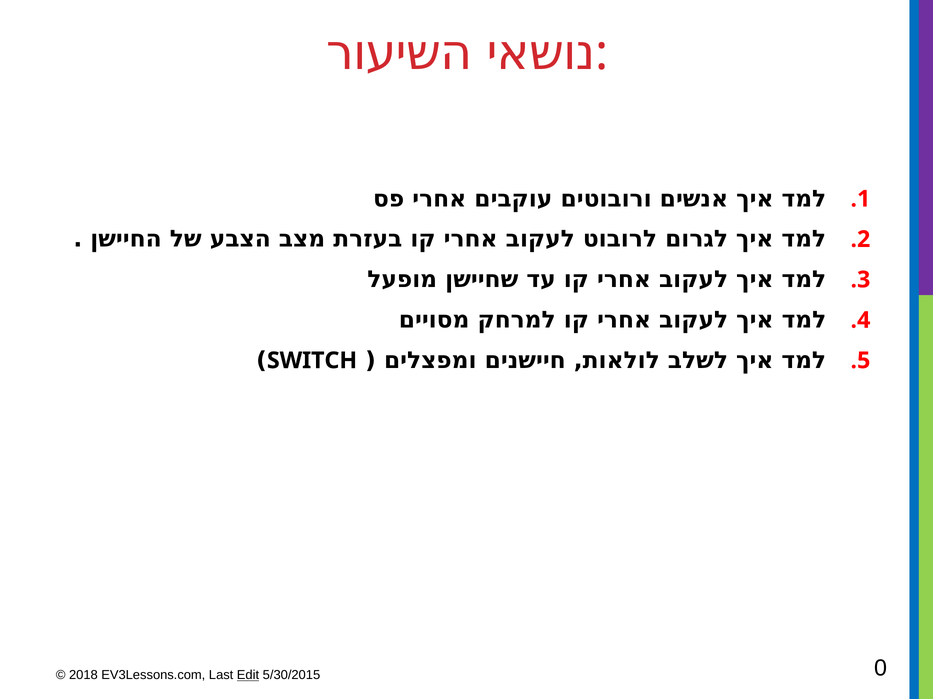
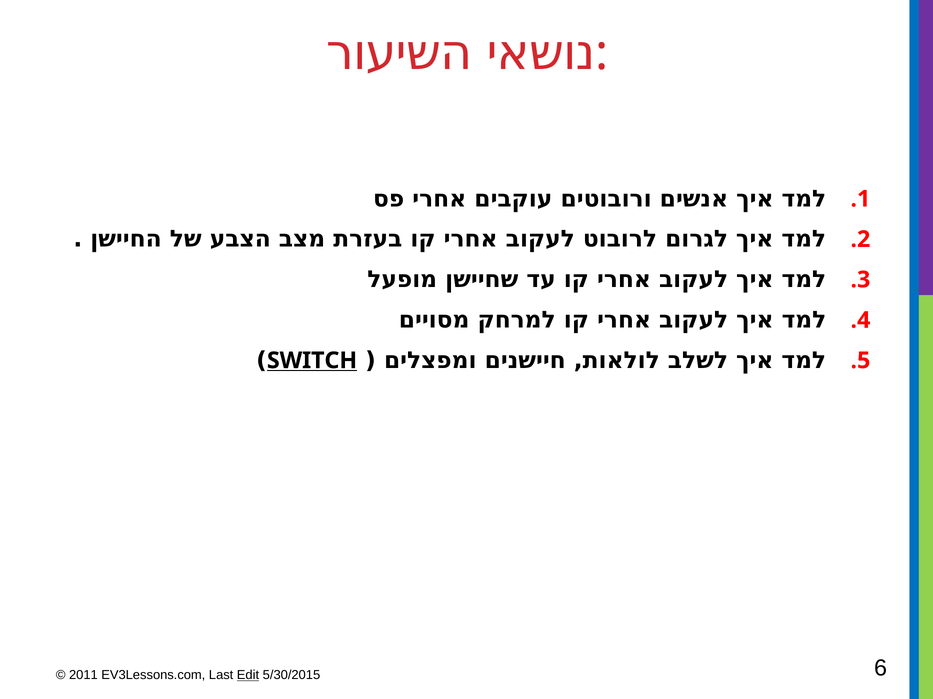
SWITCH underline: none -> present
2018: 2018 -> 2011
0: 0 -> 6
